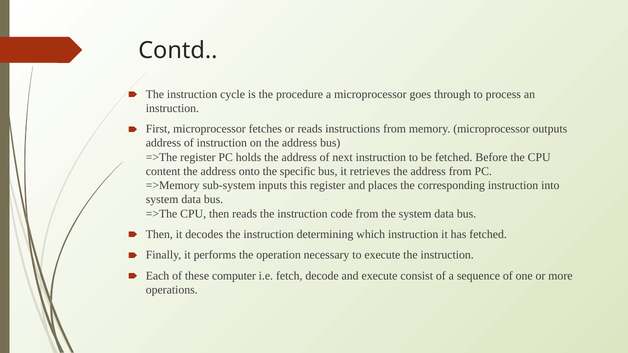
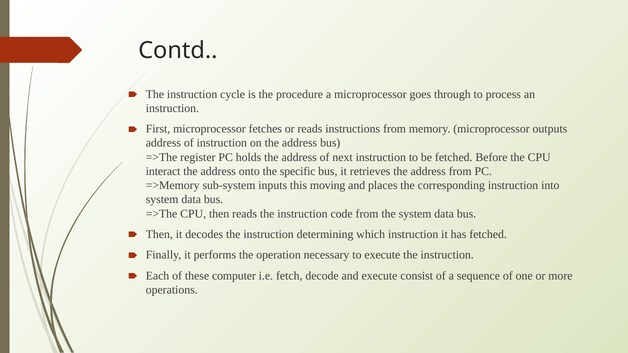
content: content -> interact
this register: register -> moving
